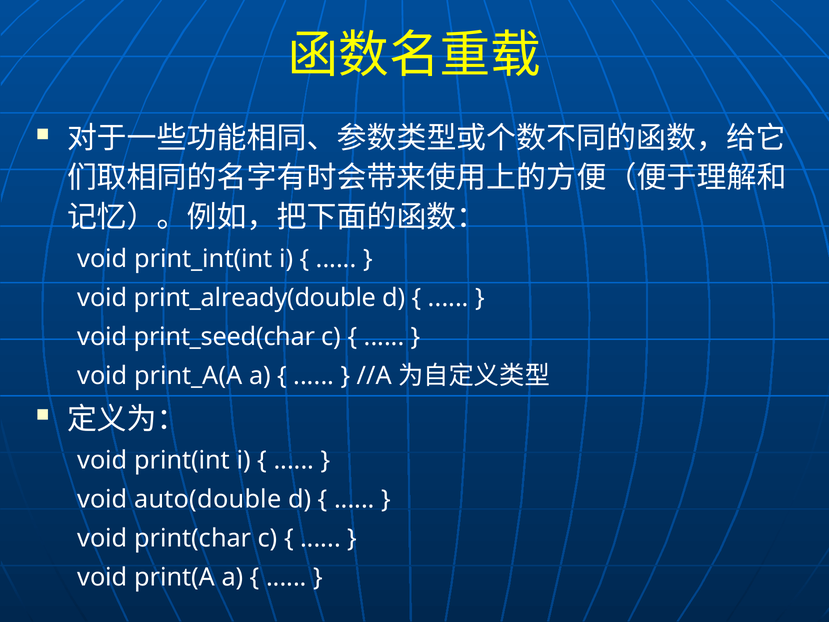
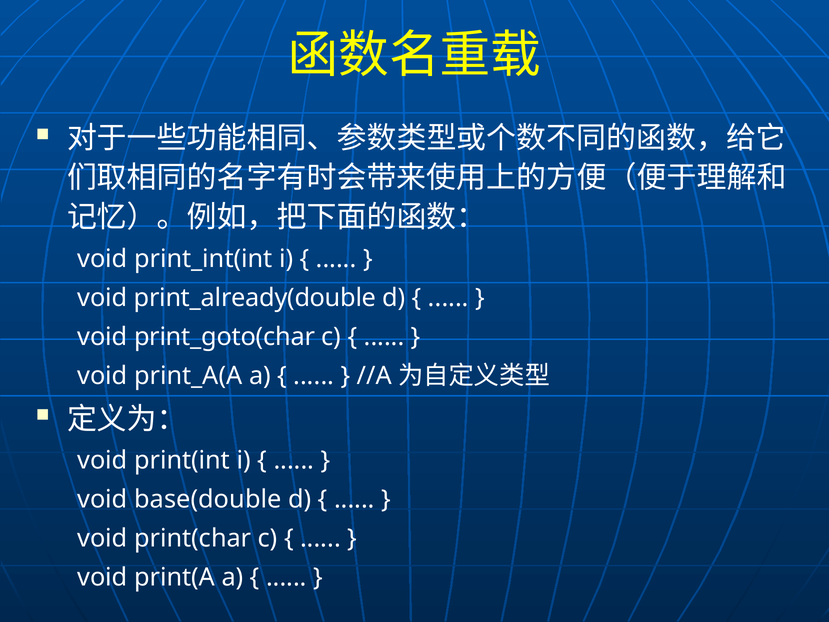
print_seed(char: print_seed(char -> print_goto(char
auto(double: auto(double -> base(double
